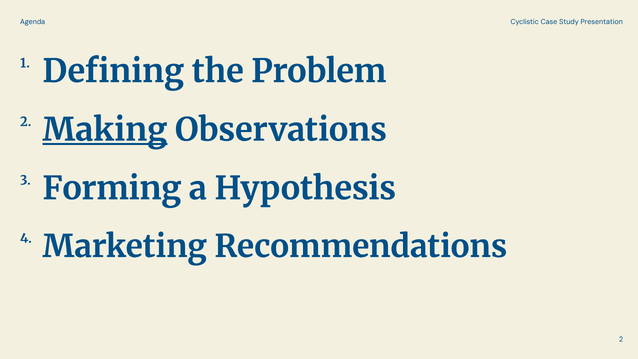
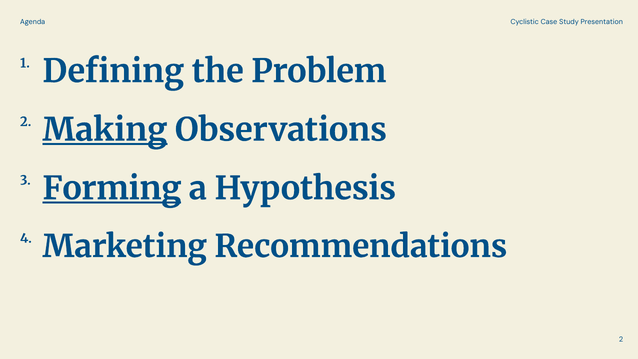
Forming underline: none -> present
